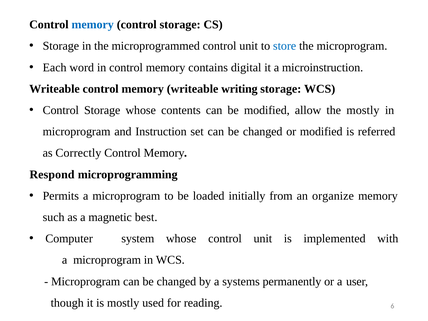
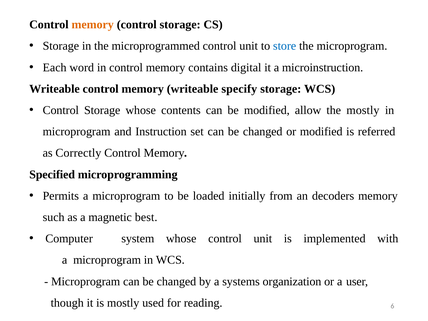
memory at (93, 25) colour: blue -> orange
writing: writing -> specify
Respond: Respond -> Specified
organize: organize -> decoders
permanently: permanently -> organization
